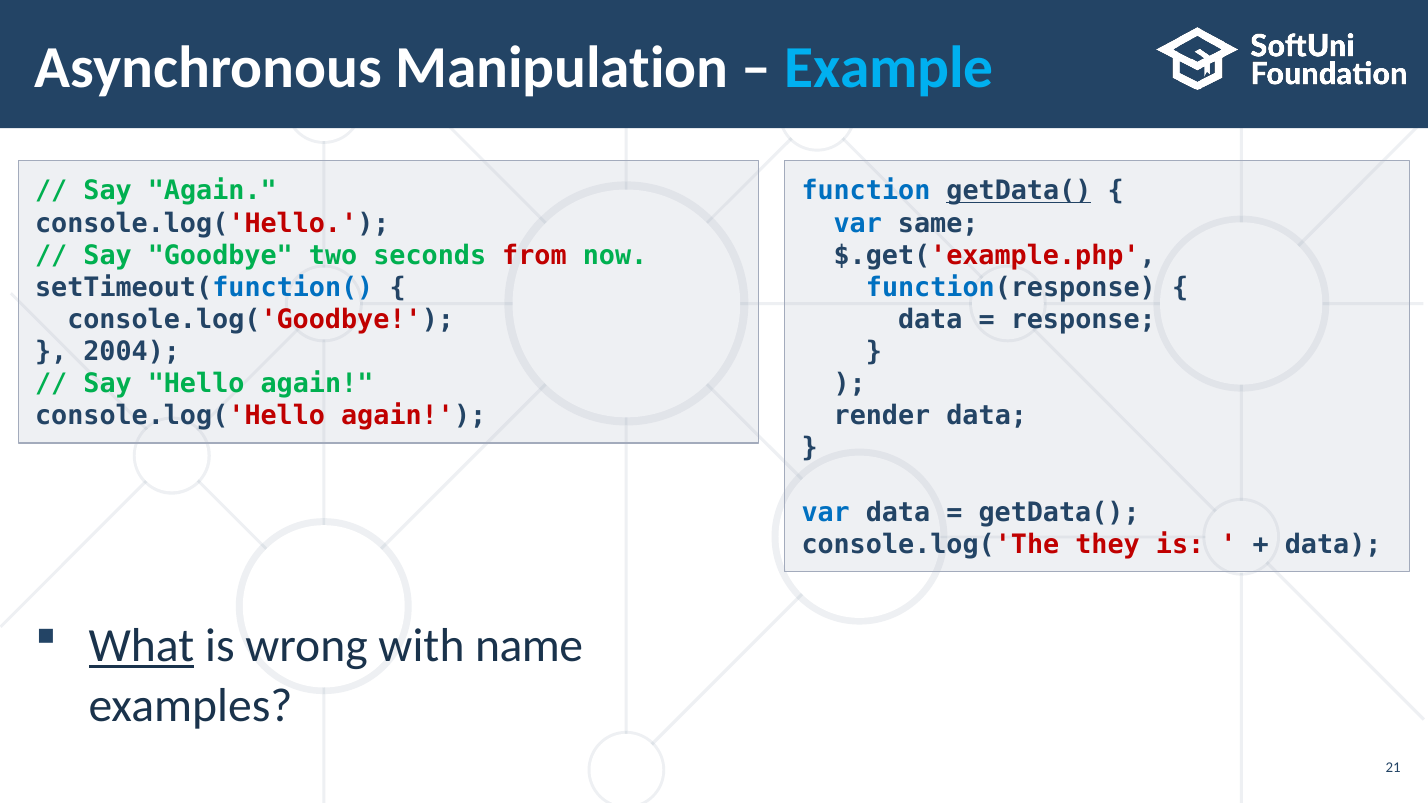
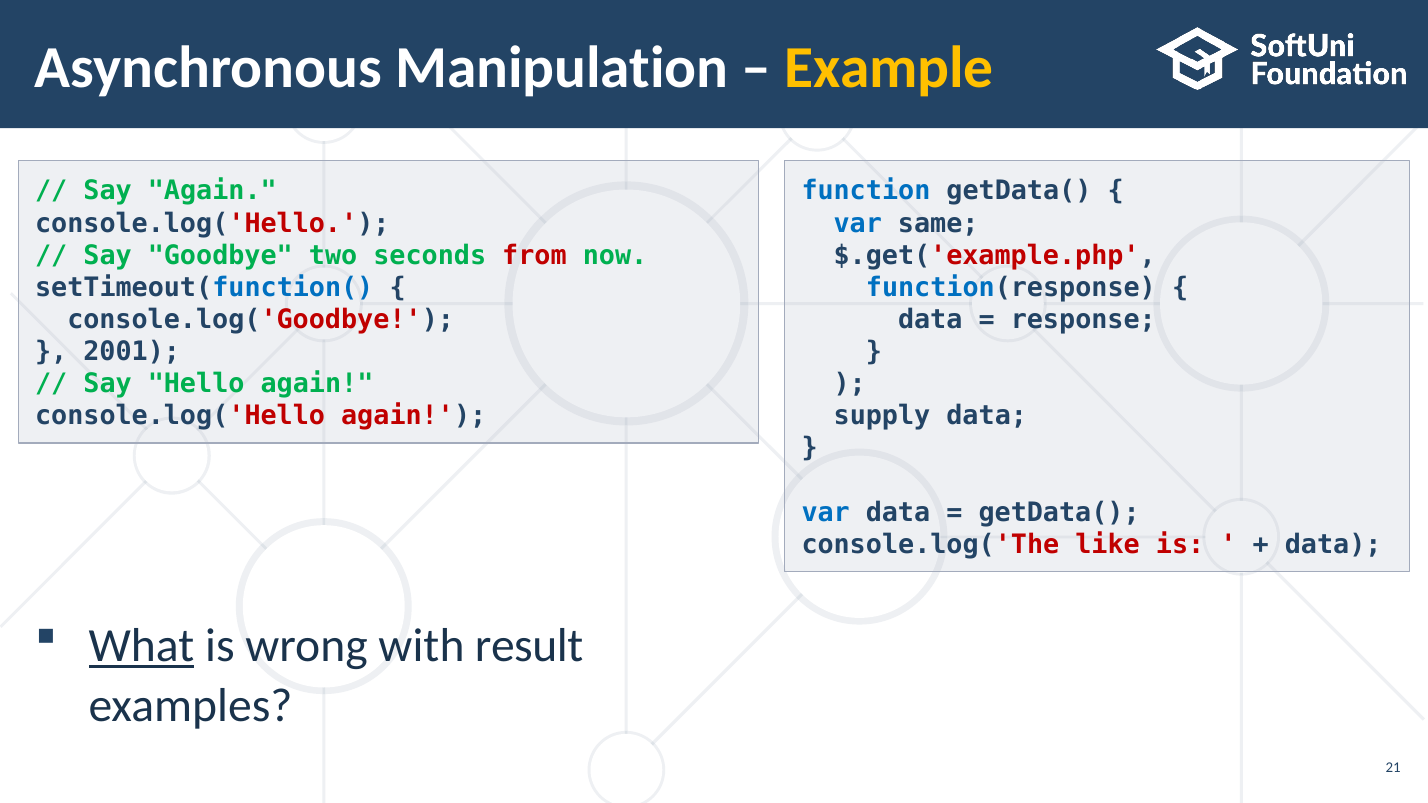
Example colour: light blue -> yellow
getData( at (1019, 191) underline: present -> none
2004: 2004 -> 2001
render: render -> supply
they: they -> like
name: name -> result
